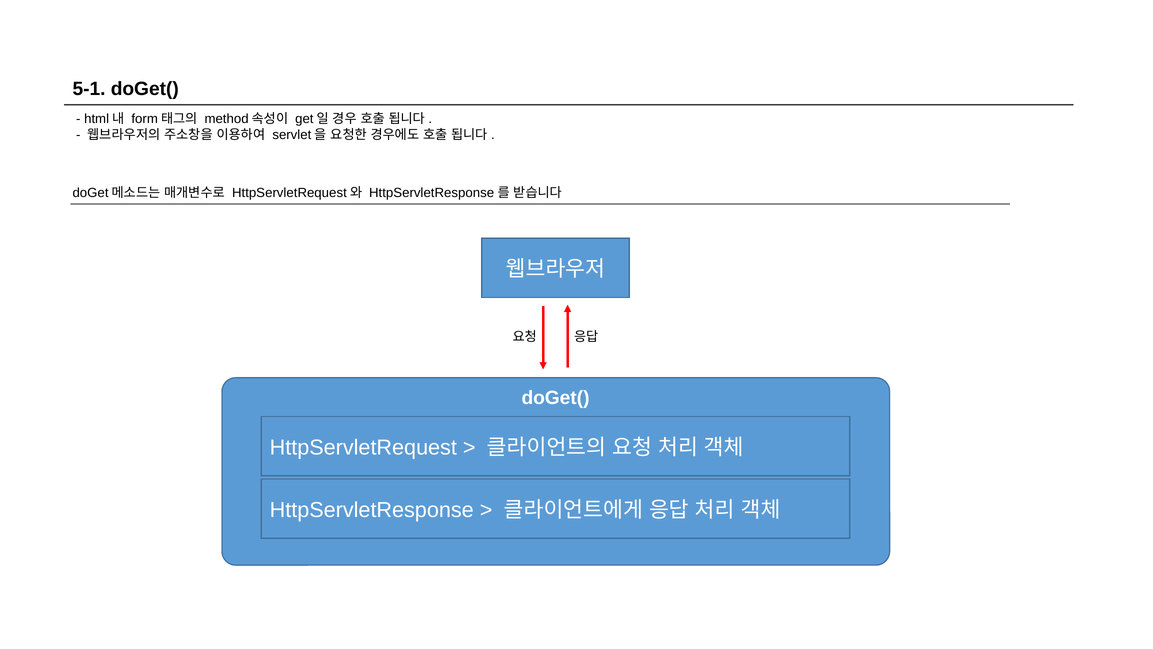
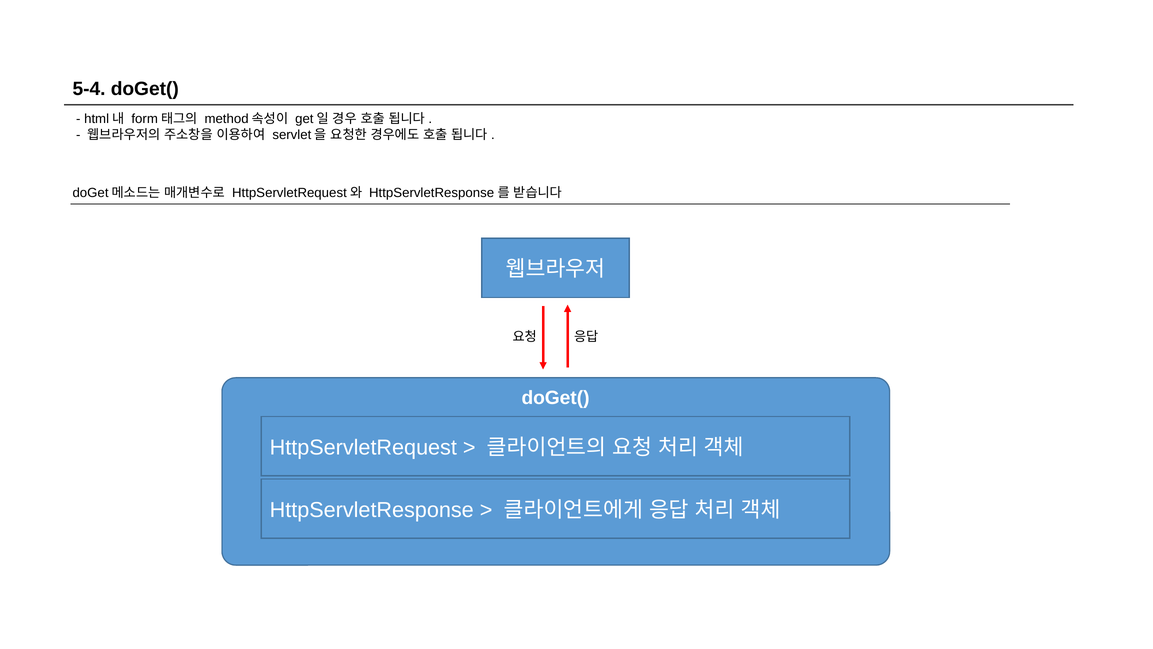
5-1: 5-1 -> 5-4
